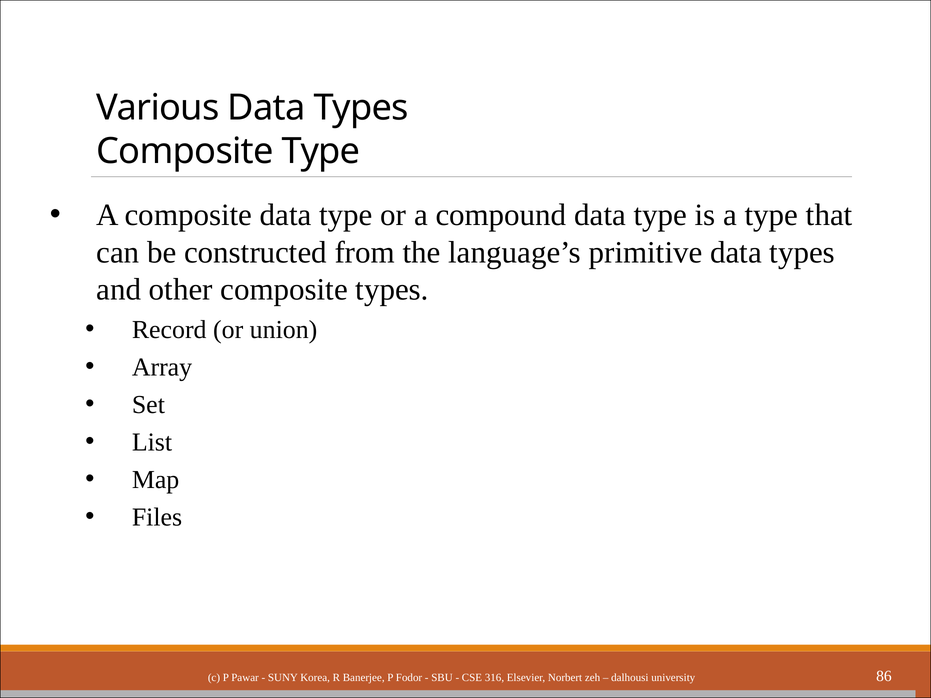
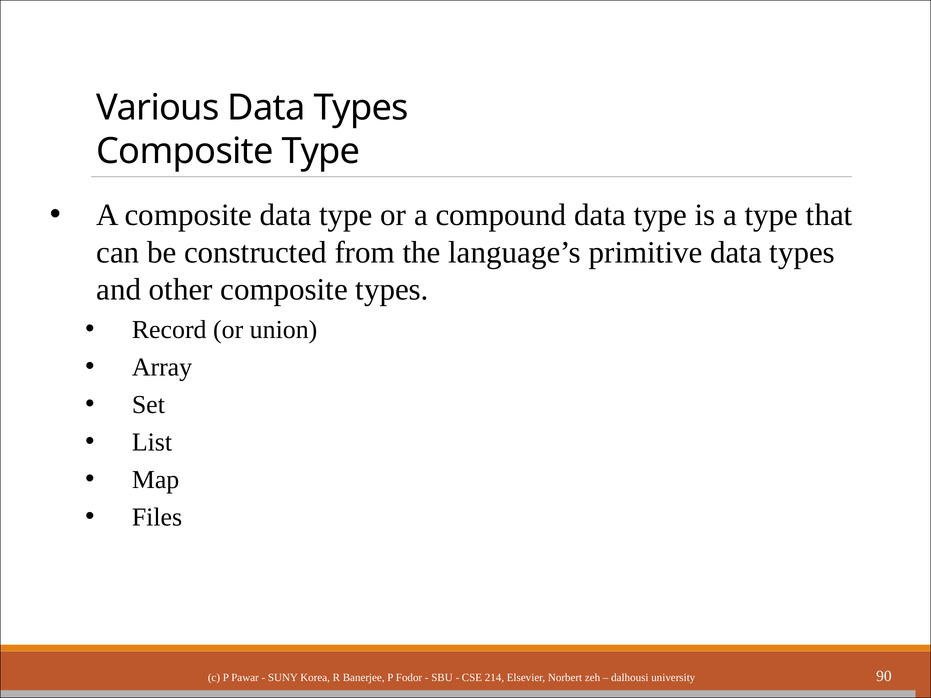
316: 316 -> 214
86: 86 -> 90
